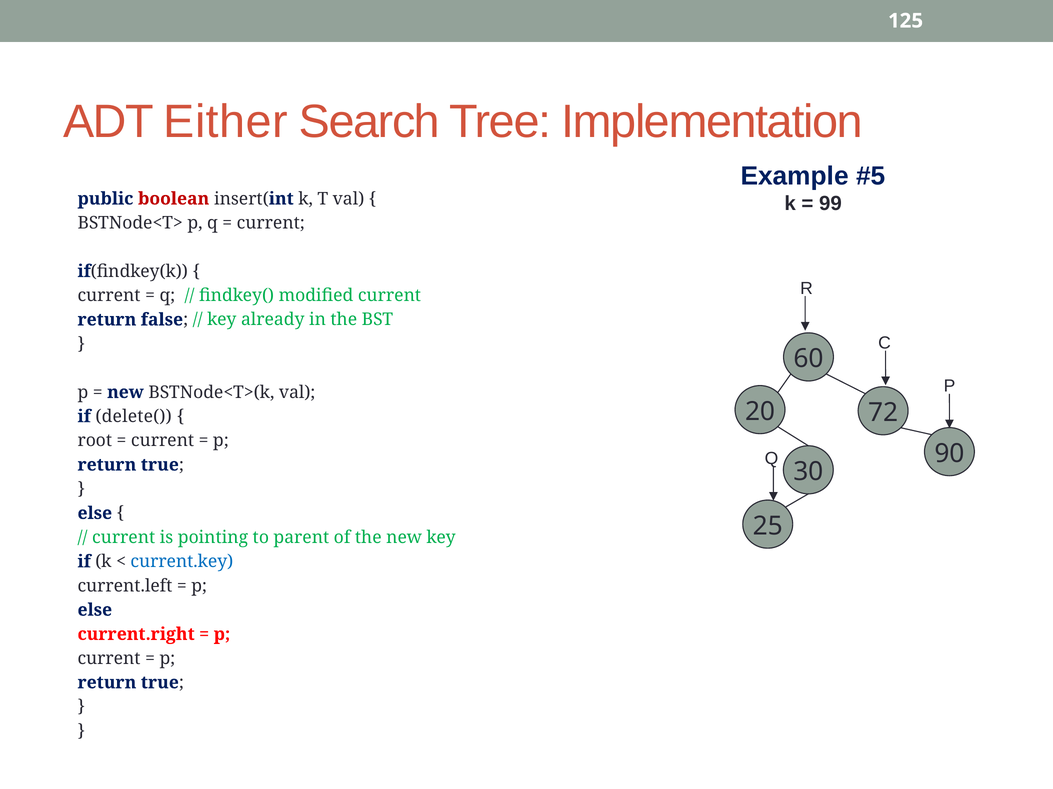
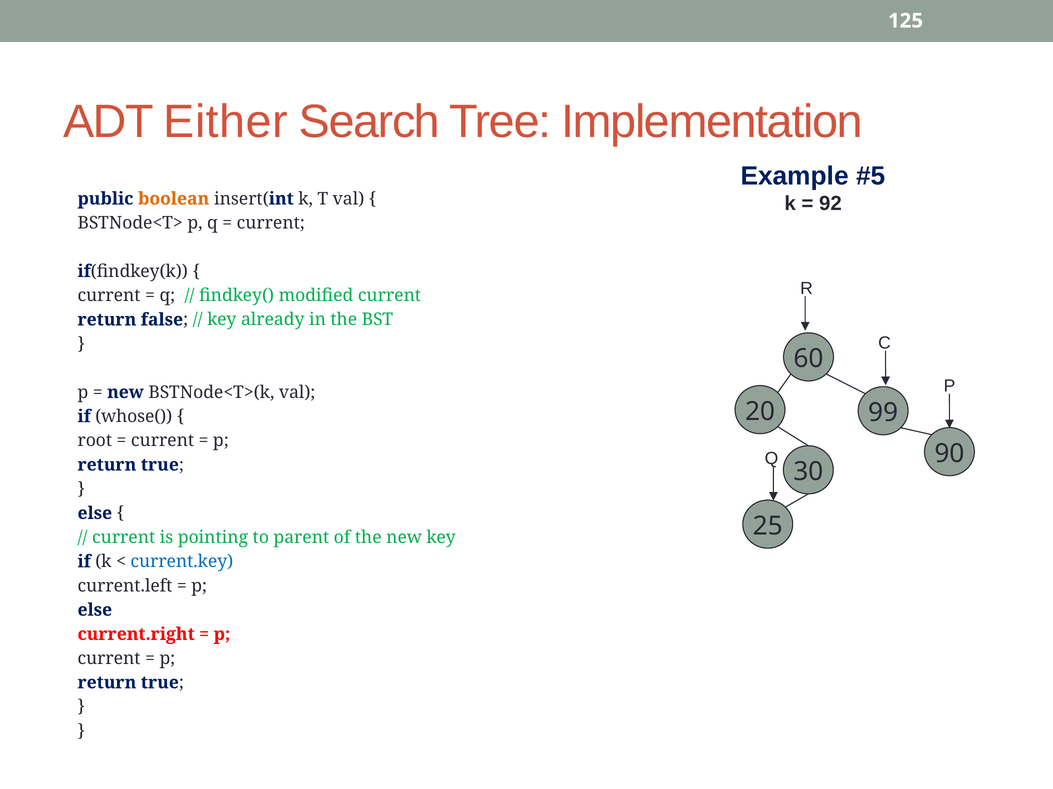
boolean colour: red -> orange
99: 99 -> 92
72: 72 -> 99
delete(: delete( -> whose(
